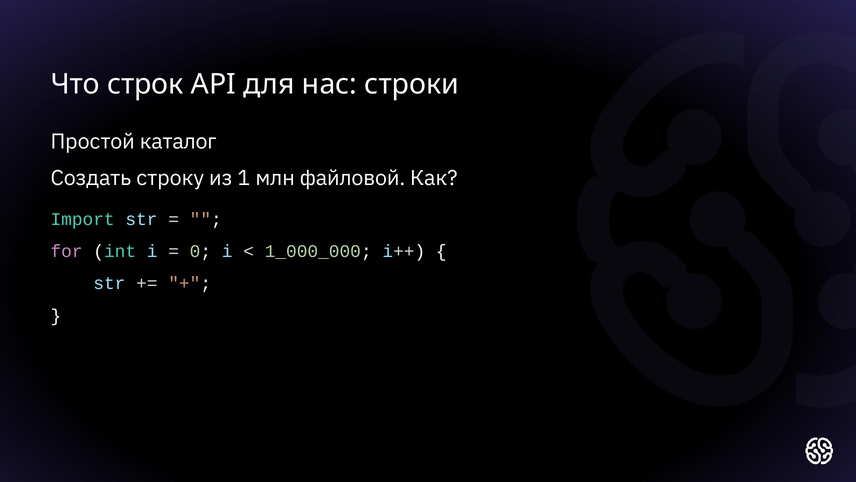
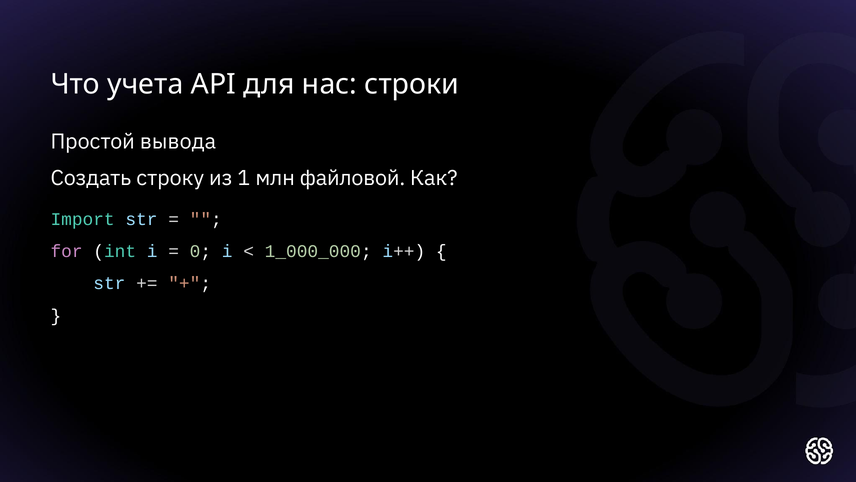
строк: строк -> учета
каталог: каталог -> вывода
